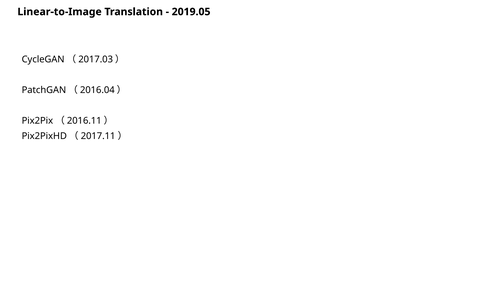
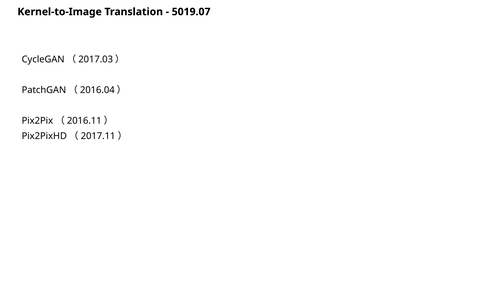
Linear-to-Image: Linear-to-Image -> Kernel-to-Image
2019.05: 2019.05 -> 5019.07
